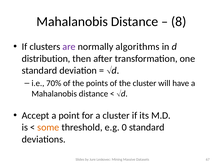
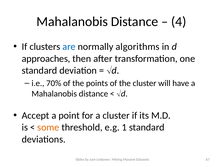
8: 8 -> 4
are colour: purple -> blue
distribution: distribution -> approaches
0: 0 -> 1
